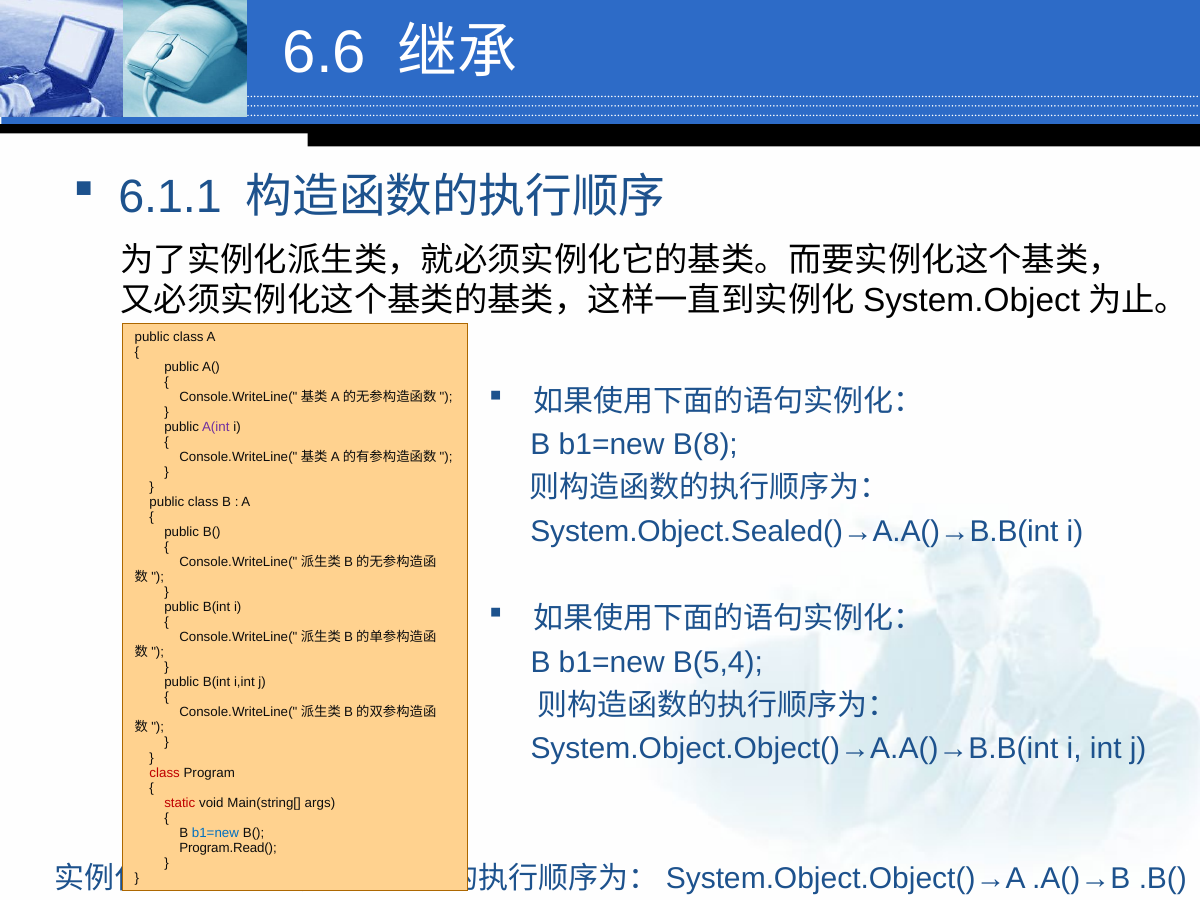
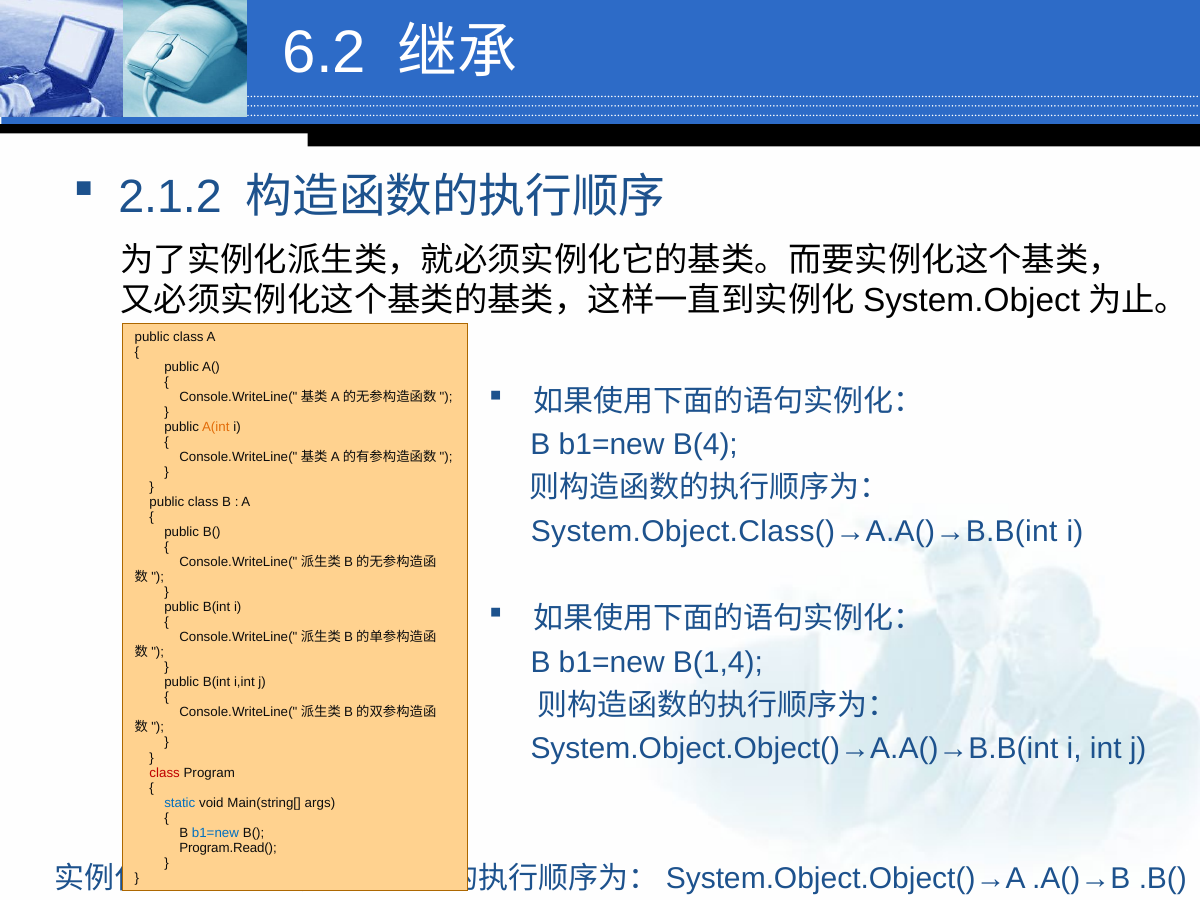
6.6: 6.6 -> 6.2
6.1.1: 6.1.1 -> 2.1.2
A(int colour: purple -> orange
B(8: B(8 -> B(4
System.Object.Sealed()→A.A()→B.B(int: System.Object.Sealed()→A.A()→B.B(int -> System.Object.Class()→A.A()→B.B(int
B(5,4: B(5,4 -> B(1,4
static colour: red -> blue
